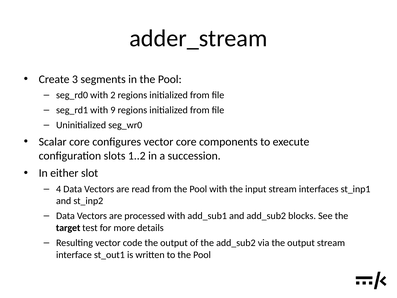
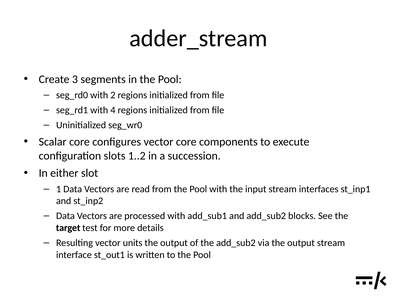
9: 9 -> 4
4: 4 -> 1
code: code -> units
